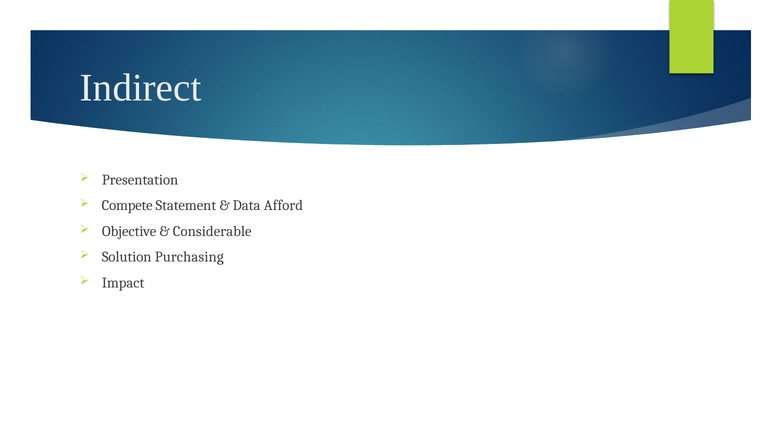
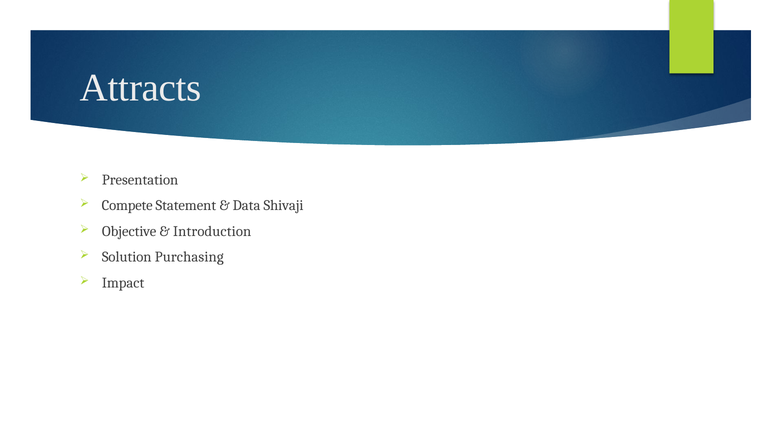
Indirect: Indirect -> Attracts
Afford: Afford -> Shivaji
Considerable: Considerable -> Introduction
